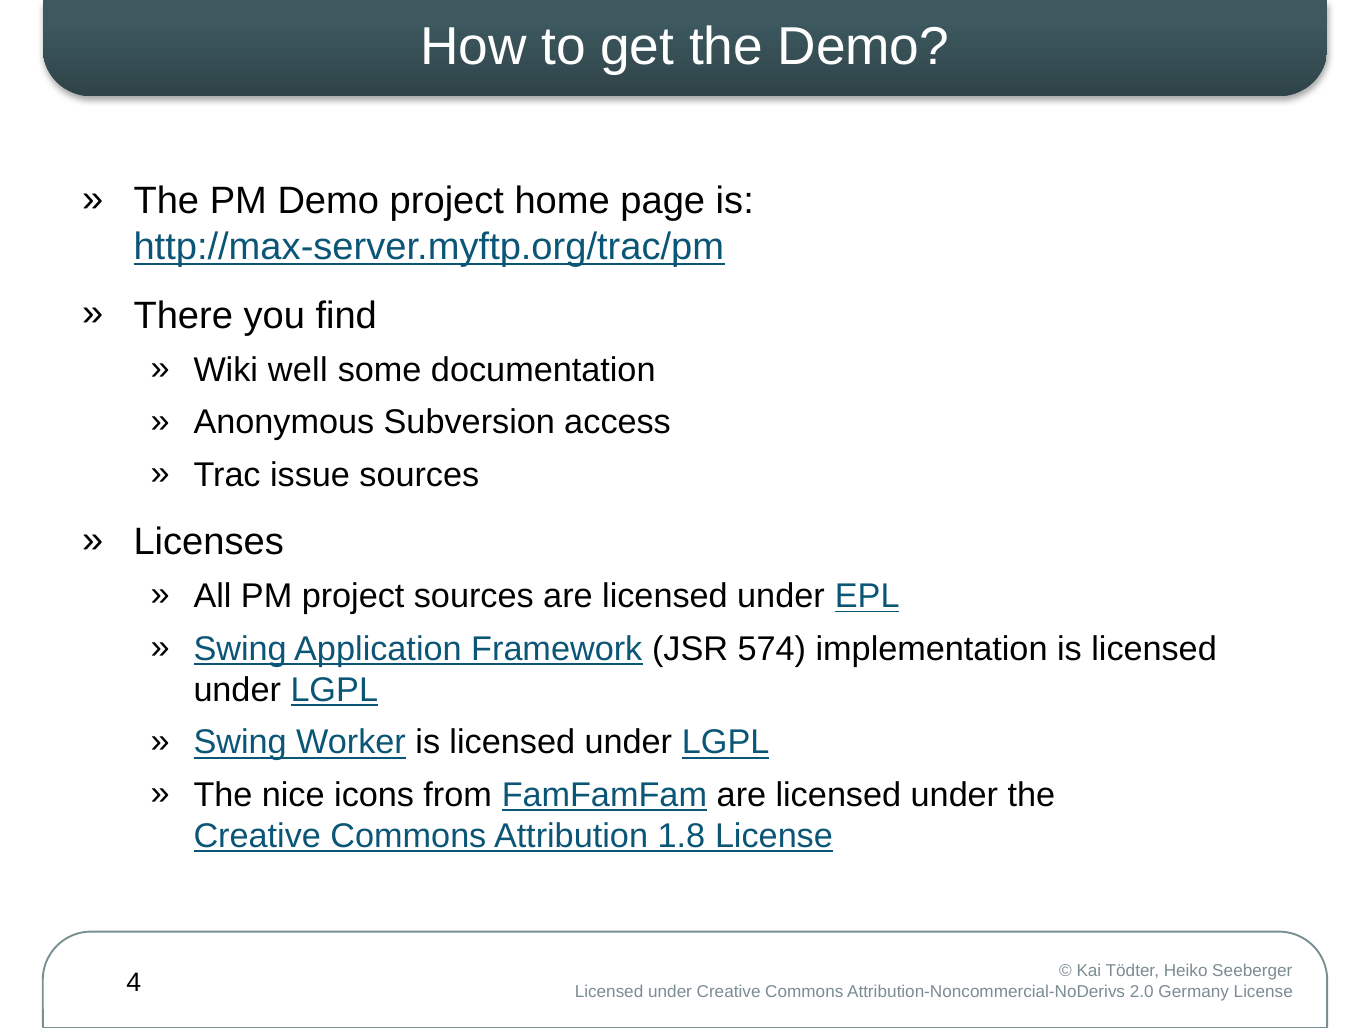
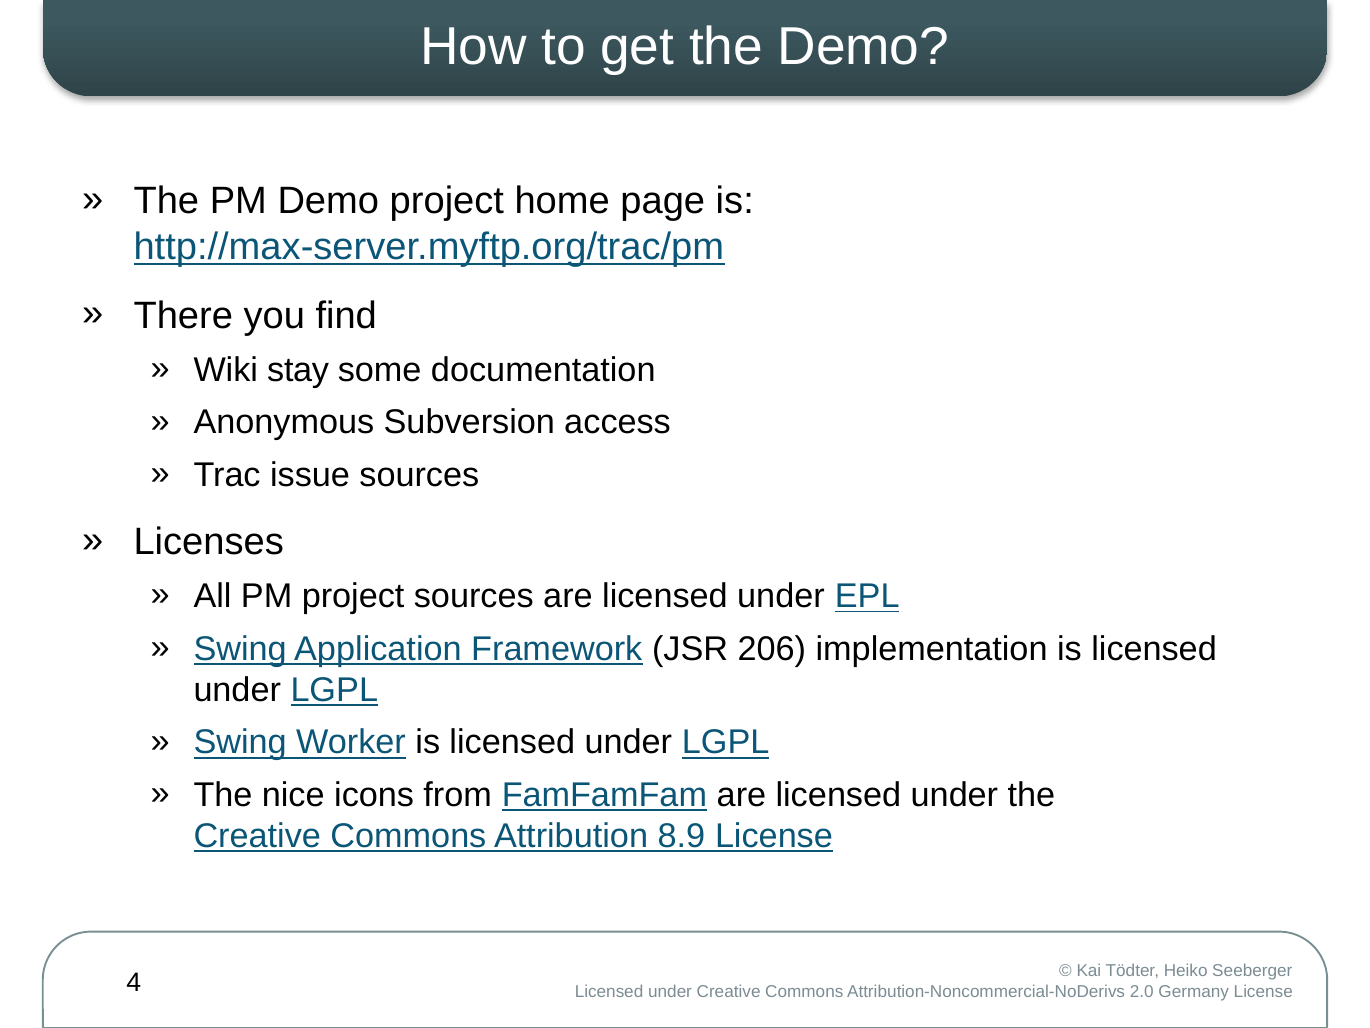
well: well -> stay
574: 574 -> 206
1.8: 1.8 -> 8.9
